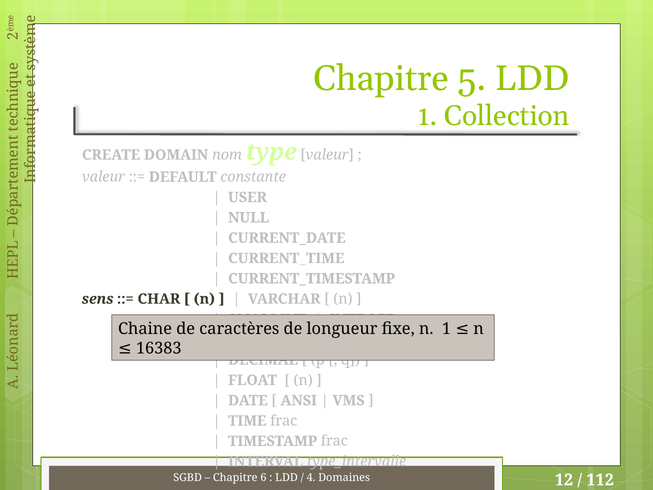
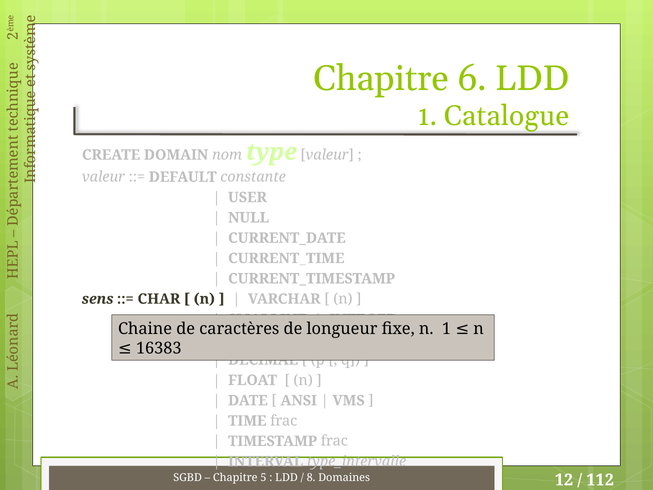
5: 5 -> 6
Collection: Collection -> Catalogue
6: 6 -> 5
4: 4 -> 8
